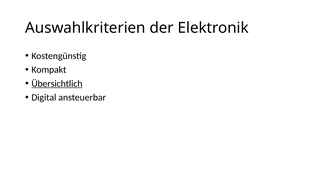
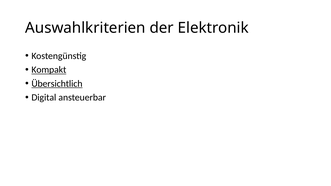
Kompakt underline: none -> present
